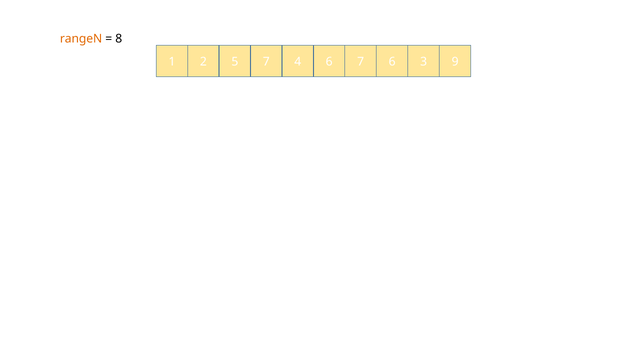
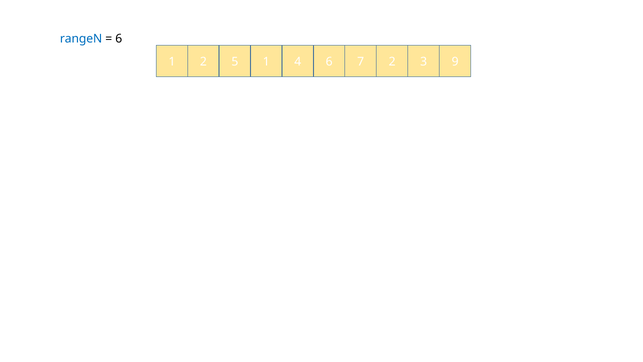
rangeN colour: orange -> blue
8 at (119, 39): 8 -> 6
2 7: 7 -> 1
4 6: 6 -> 2
